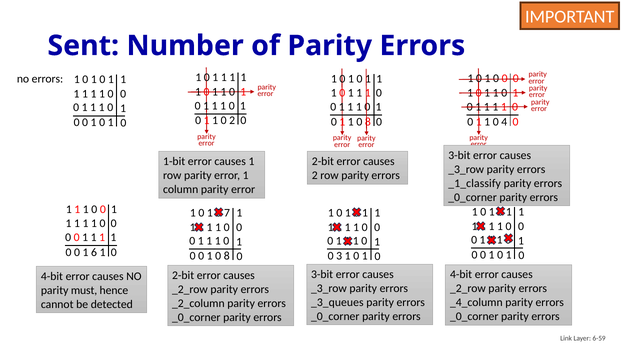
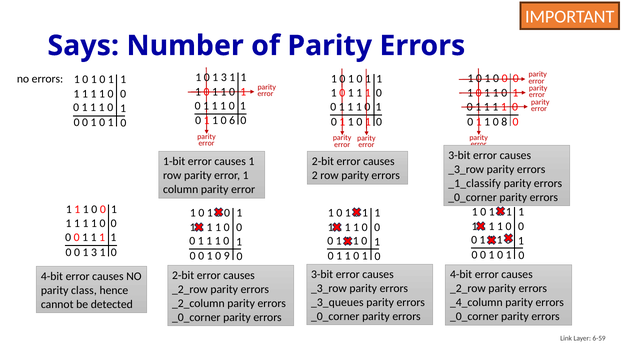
Sent: Sent -> Says
1 at (224, 77): 1 -> 3
0 2: 2 -> 6
4: 4 -> 8
8 at (368, 122): 8 -> 1
7 at (227, 213): 7 -> 0
0 0 1 6: 6 -> 3
0 1 0 8: 8 -> 9
3 at (339, 256): 3 -> 1
must: must -> class
